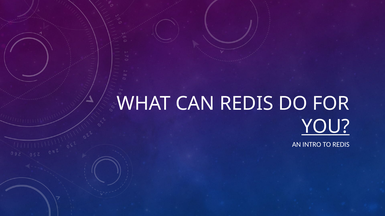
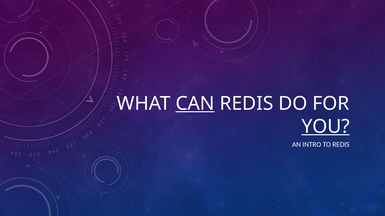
CAN underline: none -> present
